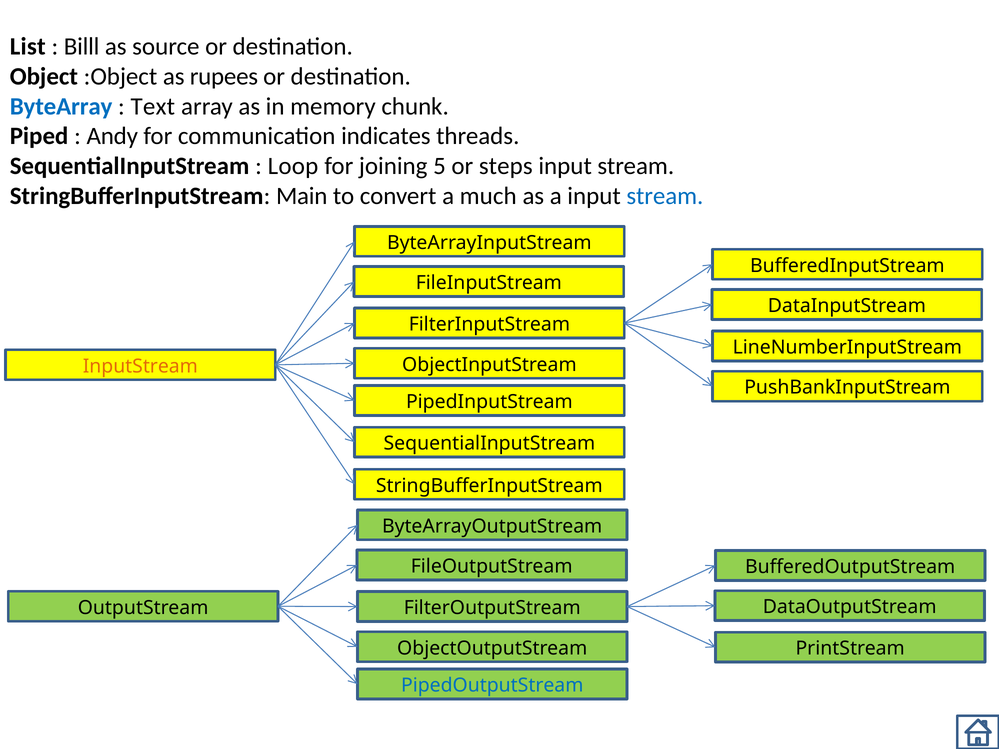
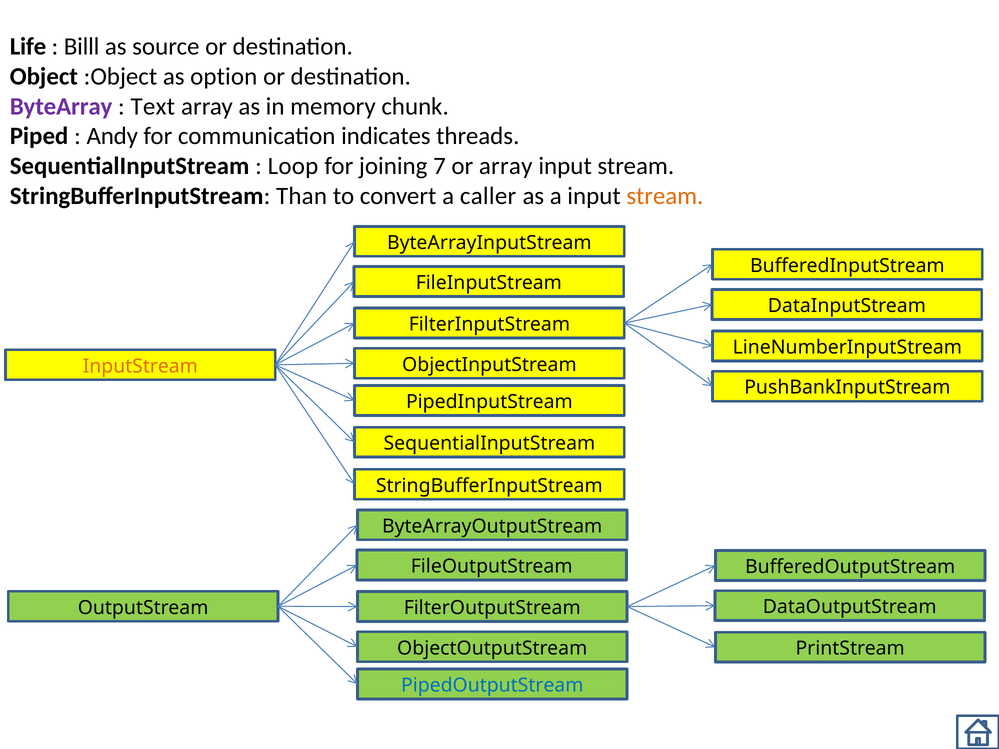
List: List -> Life
rupees: rupees -> option
ByteArray colour: blue -> purple
5: 5 -> 7
or steps: steps -> array
Main: Main -> Than
much: much -> caller
stream at (665, 196) colour: blue -> orange
